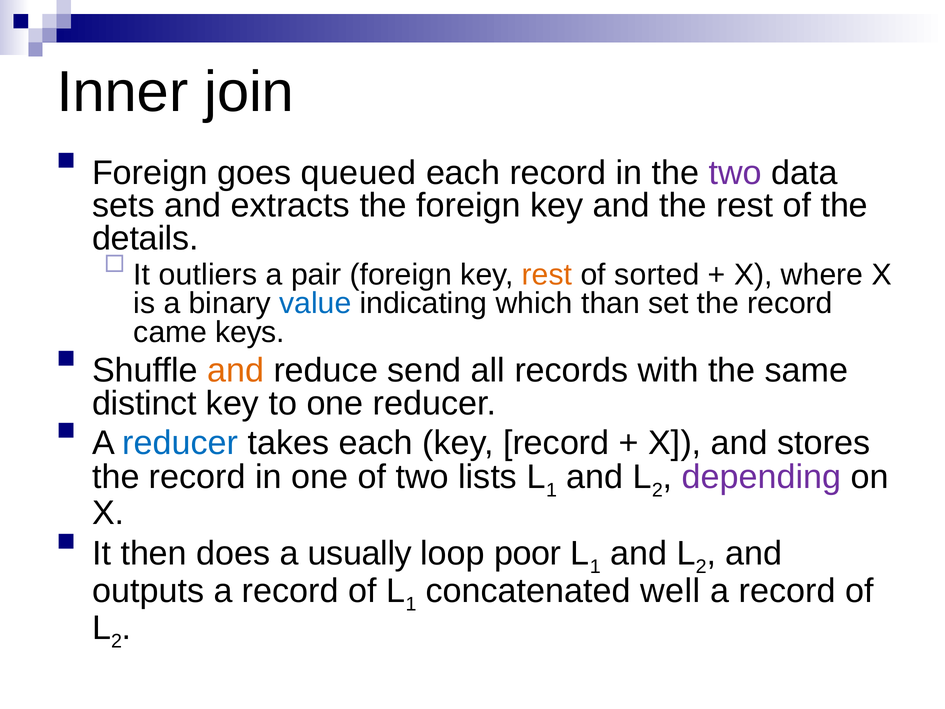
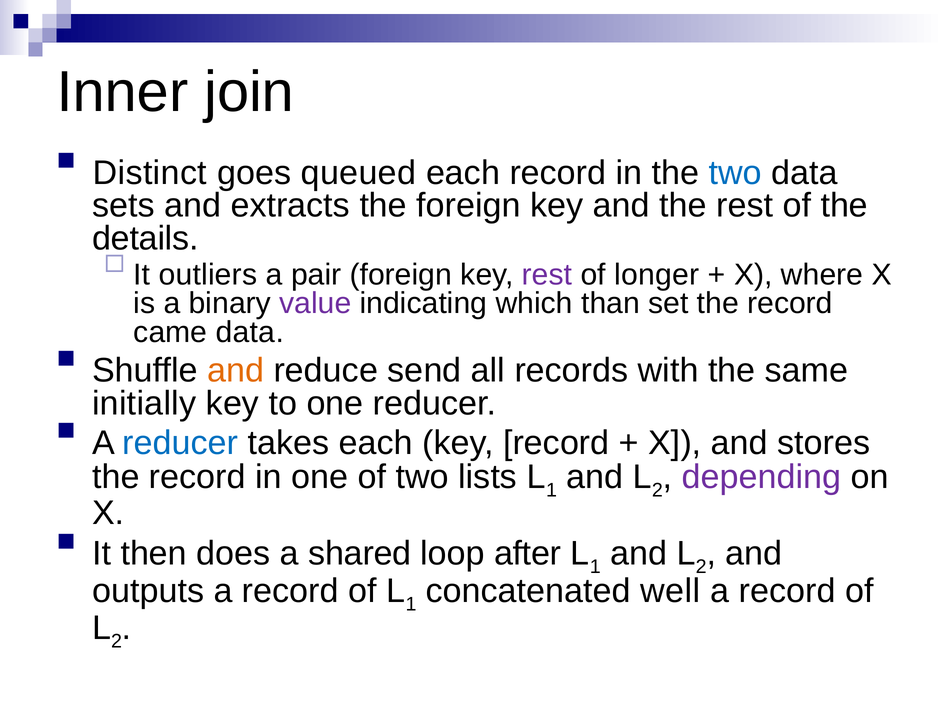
Foreign at (150, 173): Foreign -> Distinct
two at (735, 173) colour: purple -> blue
rest at (547, 274) colour: orange -> purple
sorted: sorted -> longer
value colour: blue -> purple
came keys: keys -> data
distinct: distinct -> initially
usually: usually -> shared
poor: poor -> after
